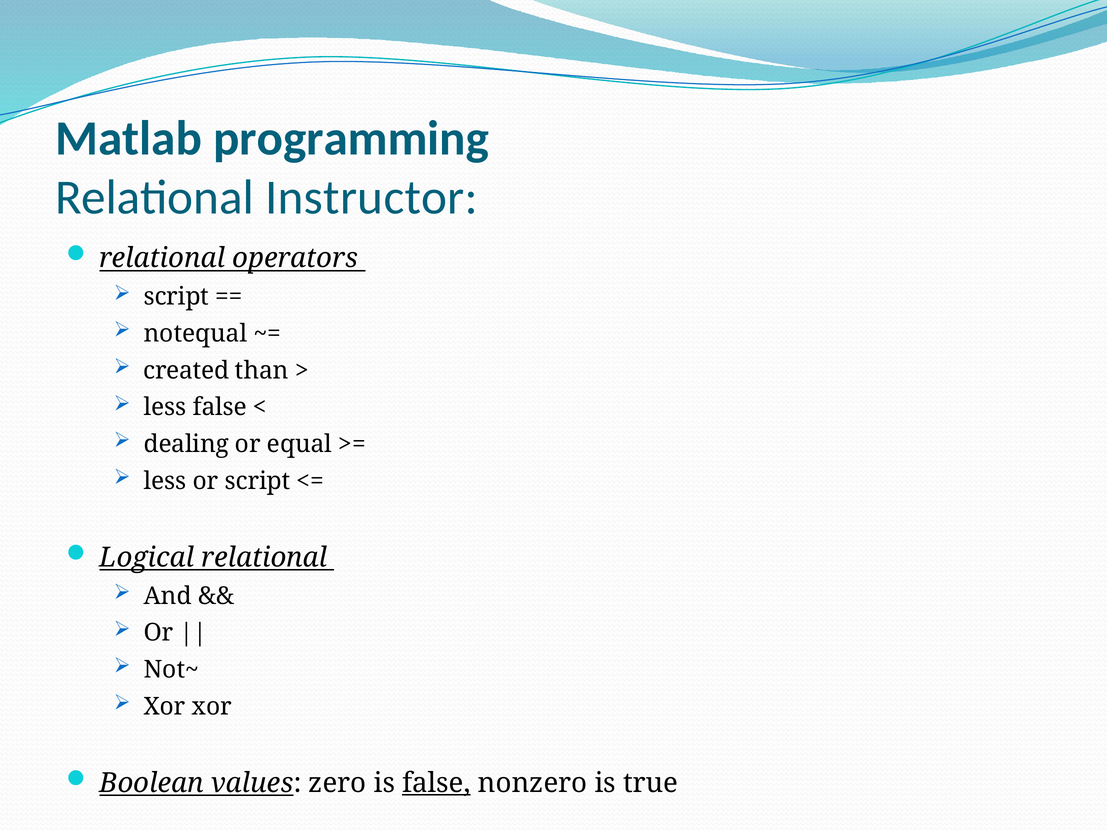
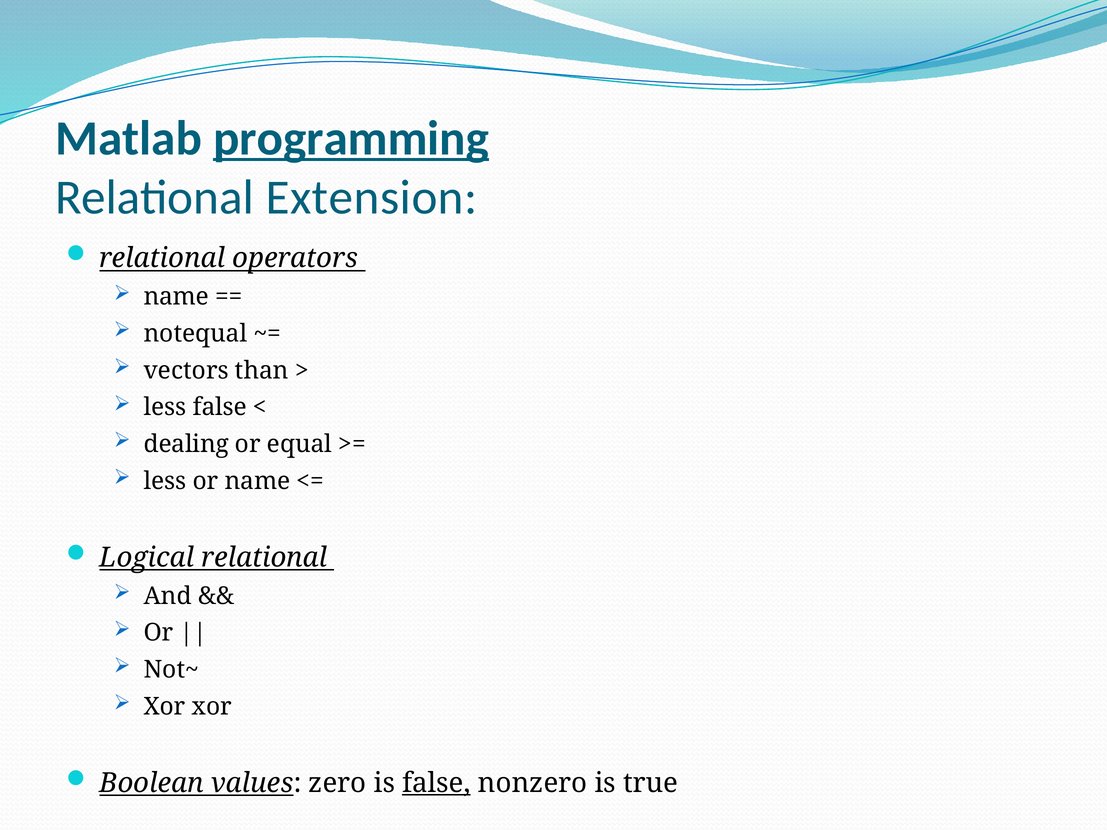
programming underline: none -> present
Instructor: Instructor -> Extension
script at (176, 297): script -> name
created: created -> vectors
or script: script -> name
